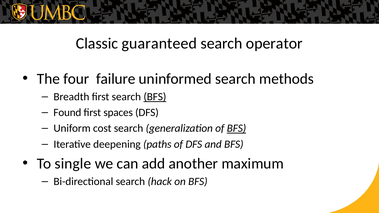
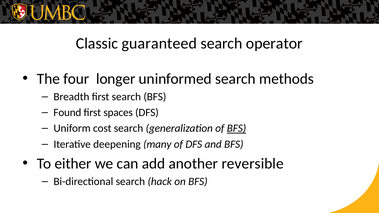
failure: failure -> longer
BFS at (155, 97) underline: present -> none
paths: paths -> many
single: single -> either
maximum: maximum -> reversible
